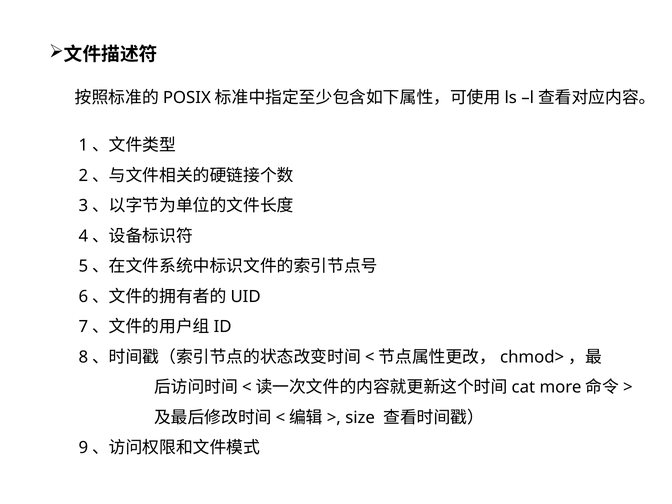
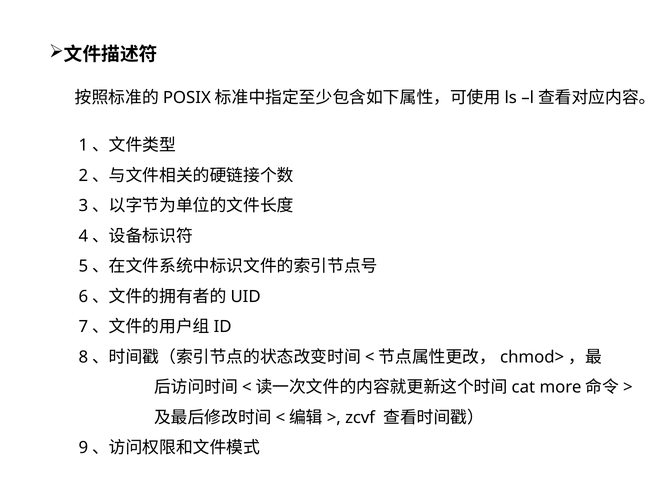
size: size -> zcvf
